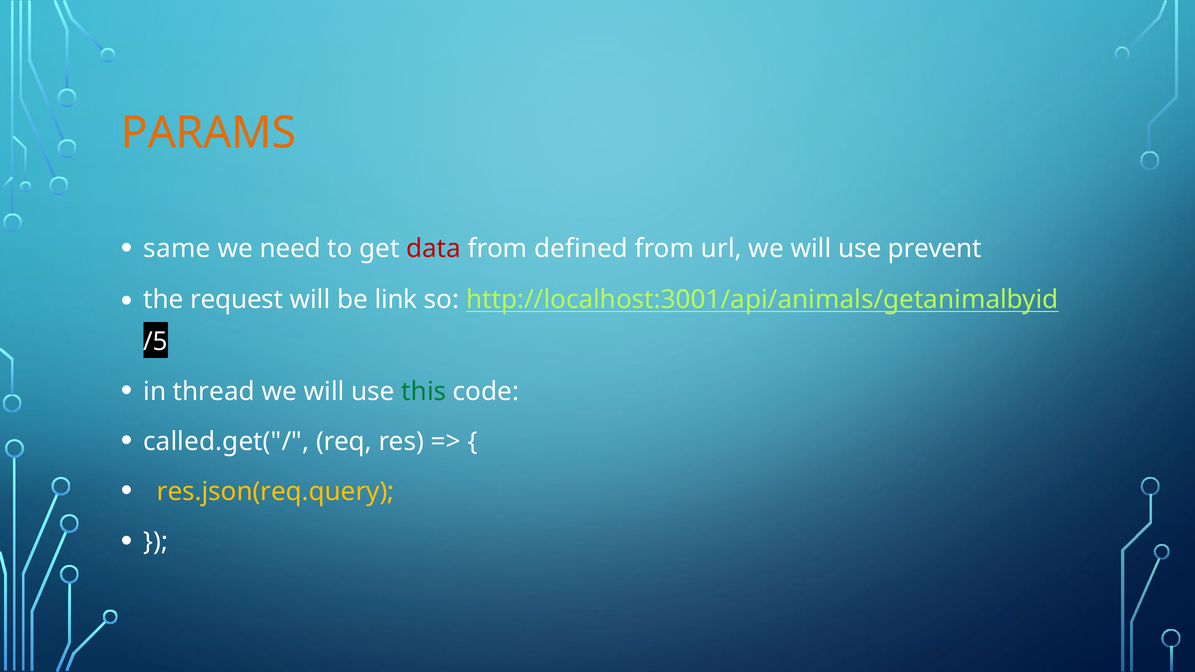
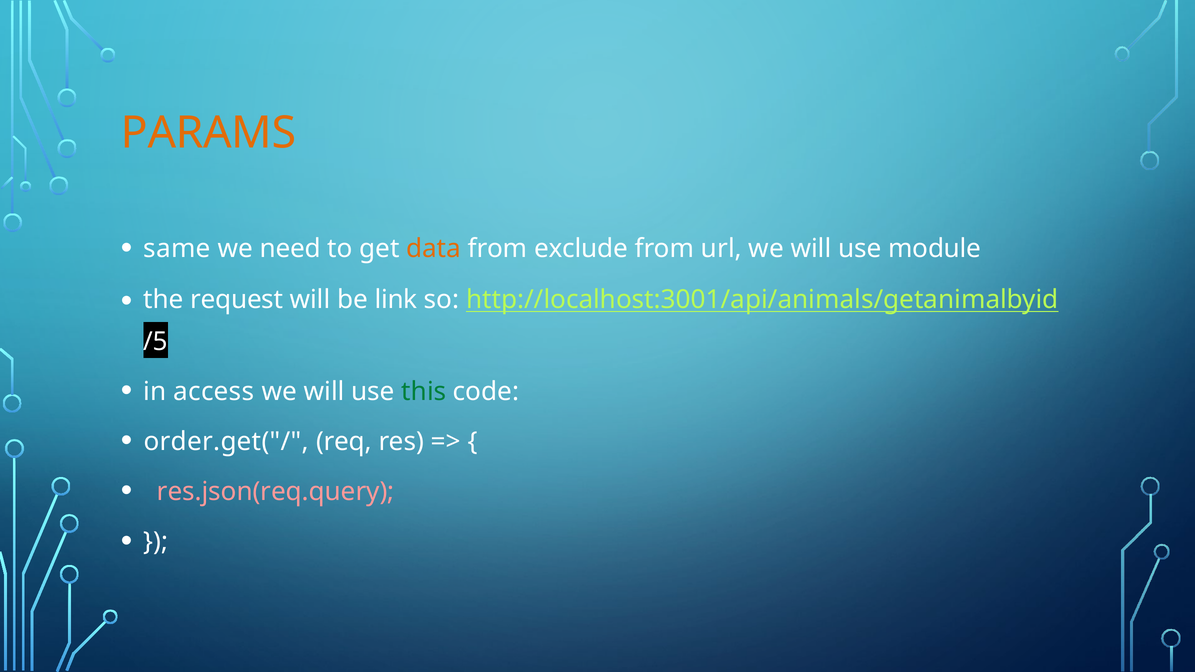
data colour: red -> orange
defined: defined -> exclude
prevent: prevent -> module
thread: thread -> access
called.get("/: called.get("/ -> order.get("/
res.json(req.query colour: yellow -> pink
